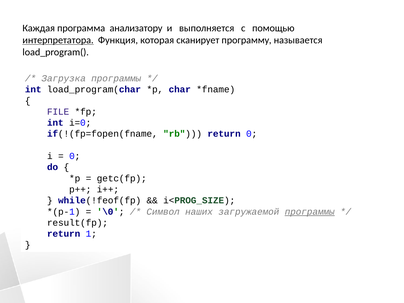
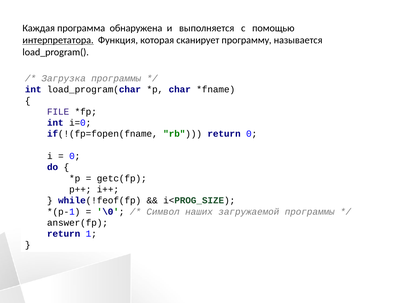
анализатору: анализатору -> обнаружена
программы at (310, 212) underline: present -> none
result(fp: result(fp -> answer(fp
